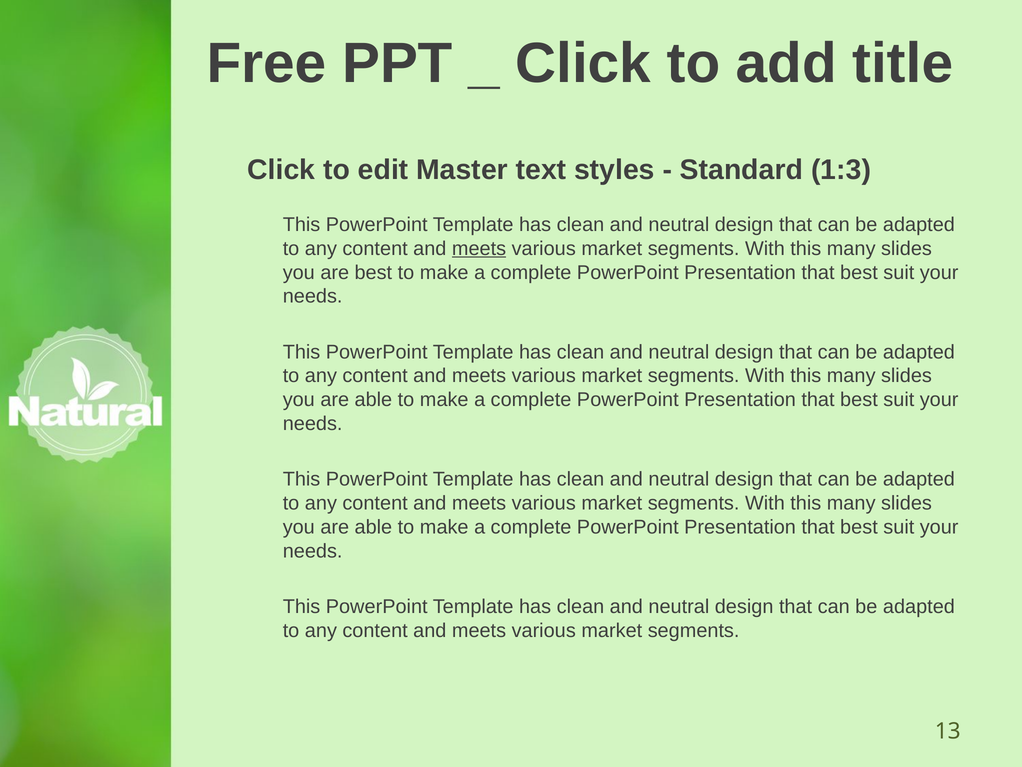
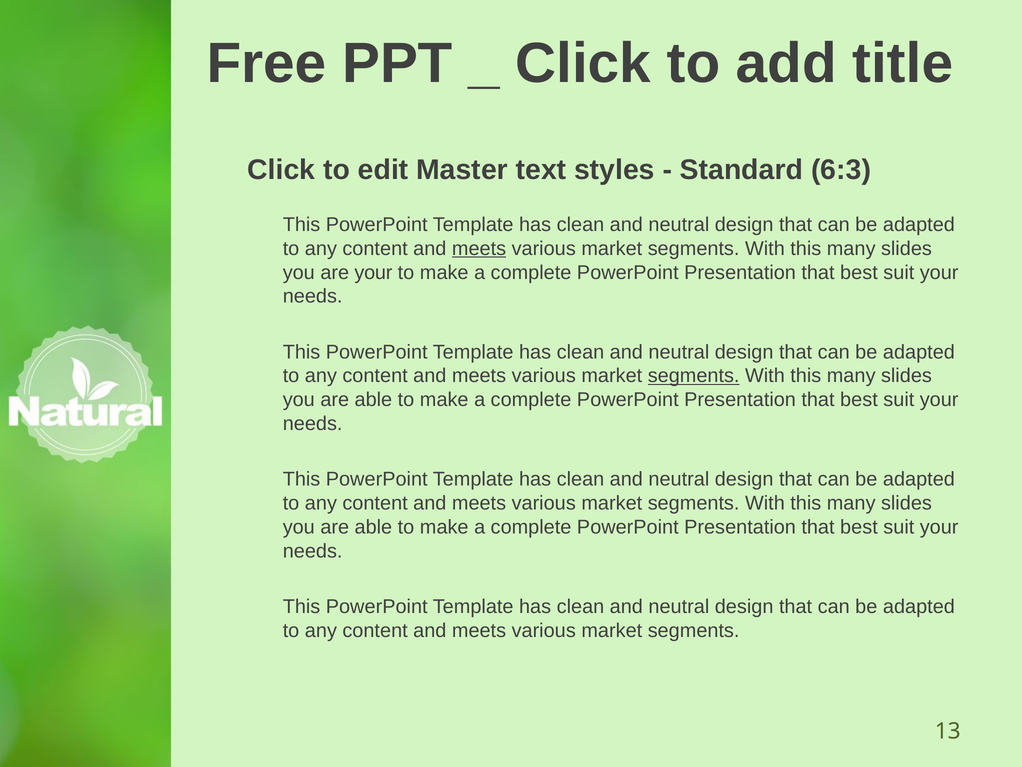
1:3: 1:3 -> 6:3
are best: best -> your
segments at (694, 376) underline: none -> present
